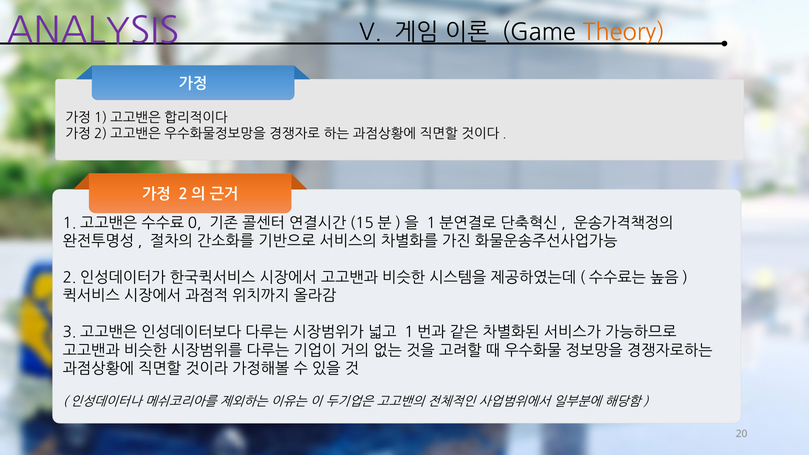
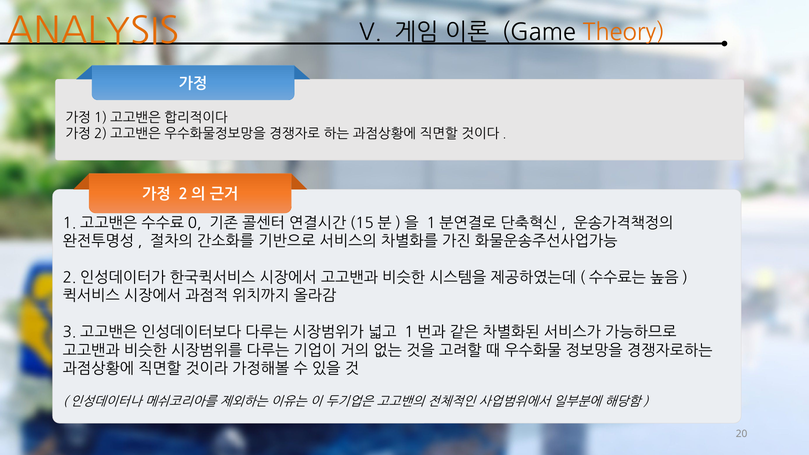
ANALYSIS colour: purple -> orange
